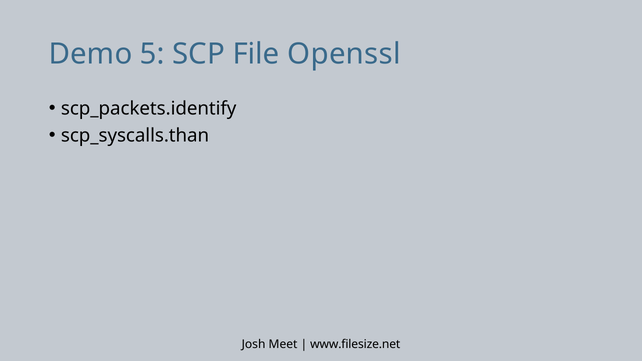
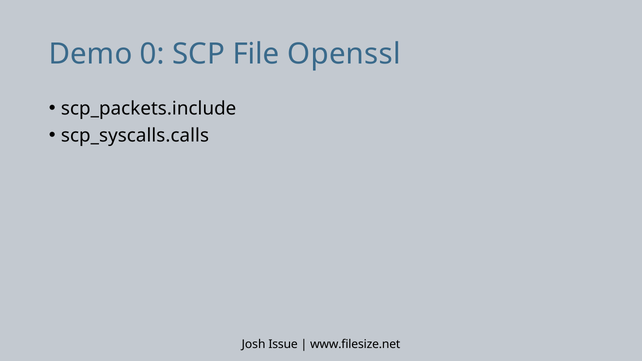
5: 5 -> 0
scp_packets.identify: scp_packets.identify -> scp_packets.include
scp_syscalls.than: scp_syscalls.than -> scp_syscalls.calls
Meet: Meet -> Issue
